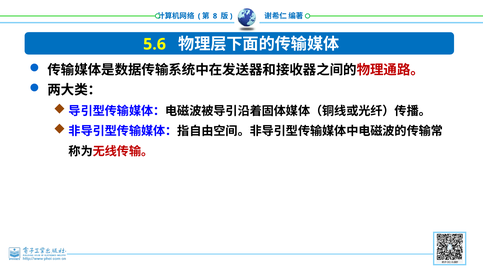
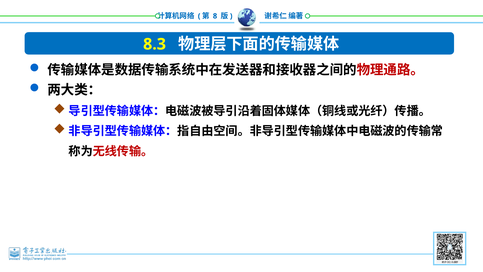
5.6: 5.6 -> 8.3
